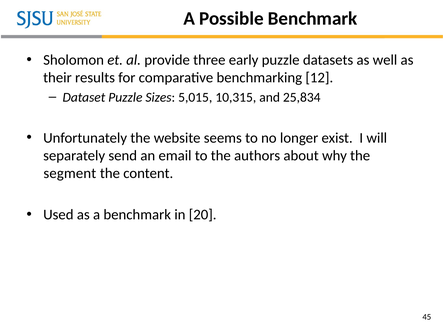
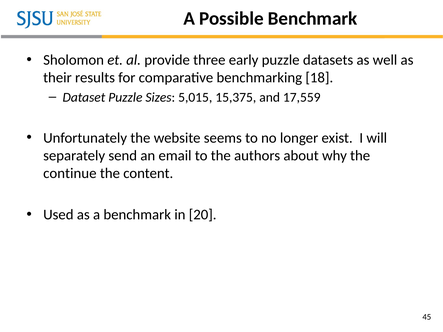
12: 12 -> 18
10,315: 10,315 -> 15,375
25,834: 25,834 -> 17,559
segment: segment -> continue
